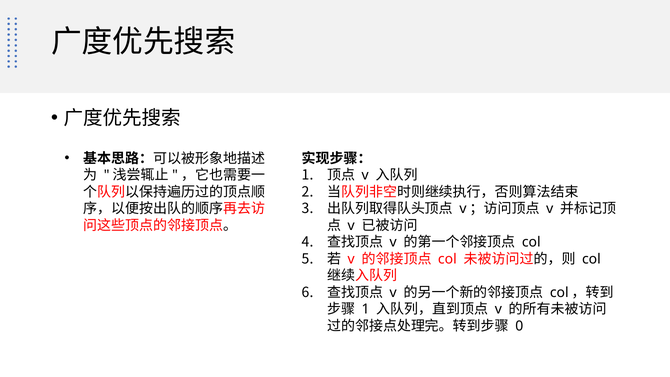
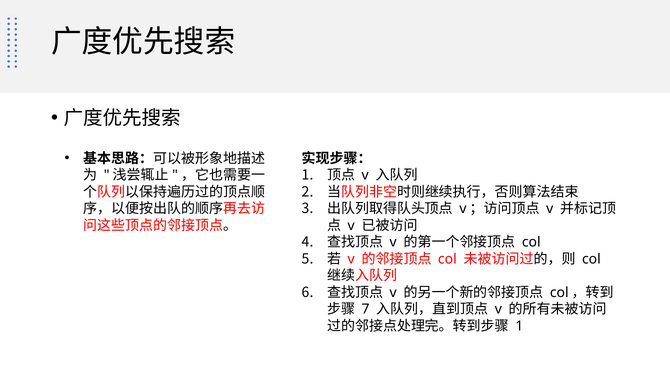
1 at (366, 309): 1 -> 7
0 at (519, 326): 0 -> 1
